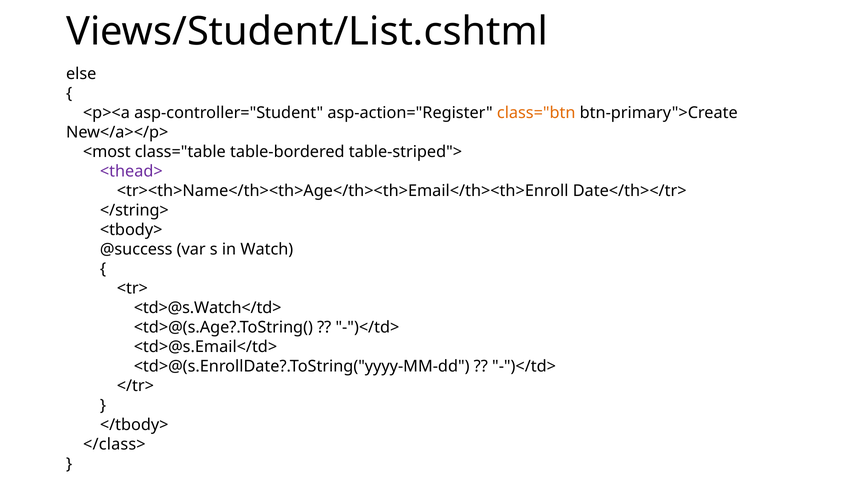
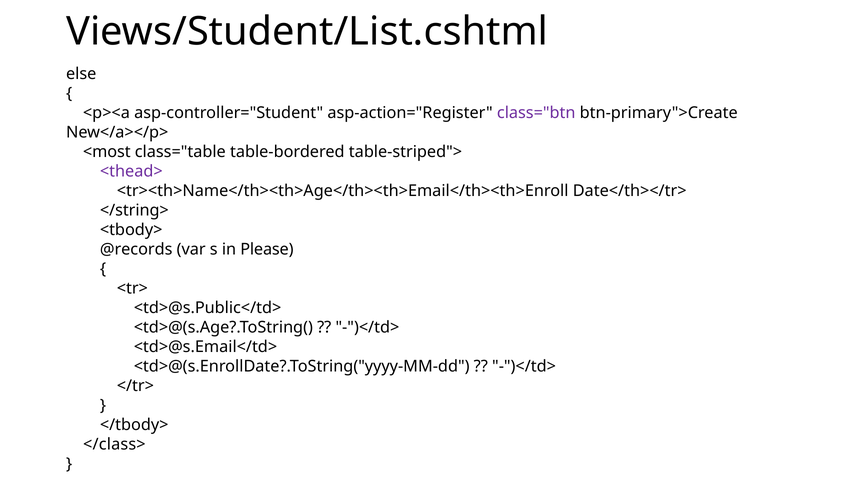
class="btn colour: orange -> purple
@success: @success -> @records
Watch: Watch -> Please
<td>@s.Watch</td>: <td>@s.Watch</td> -> <td>@s.Public</td>
